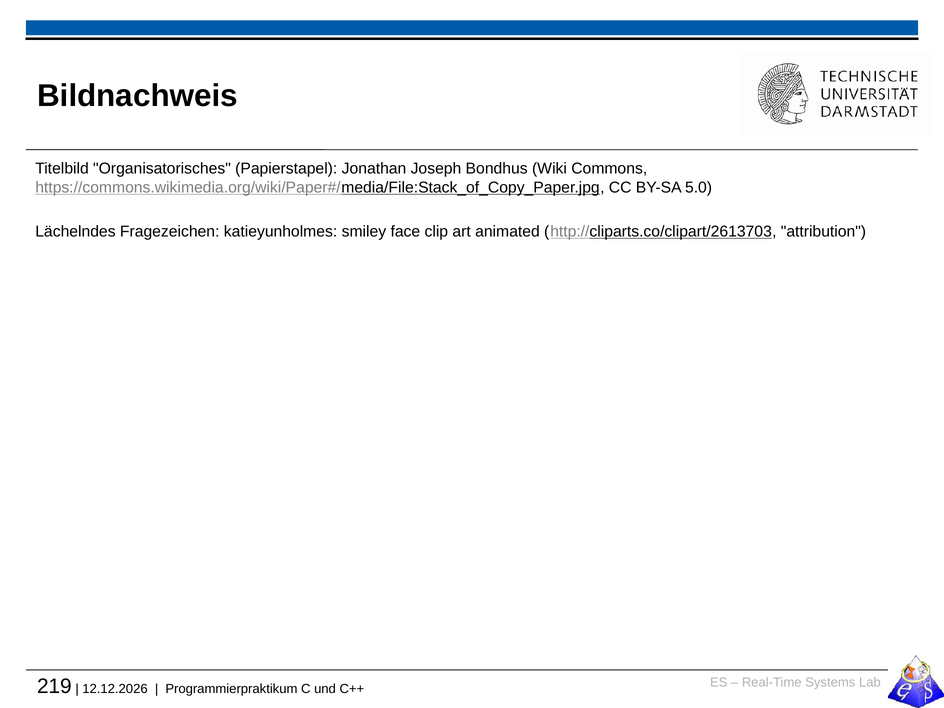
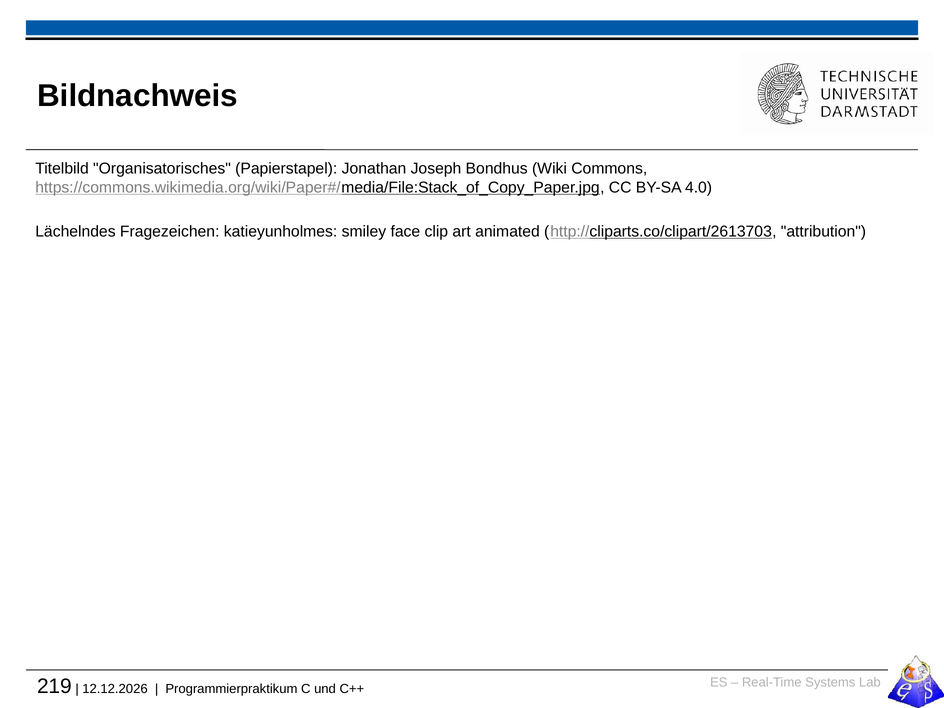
5.0: 5.0 -> 4.0
